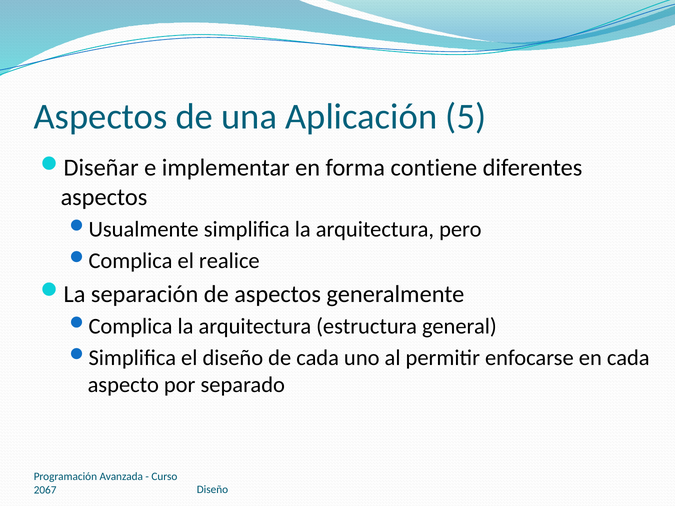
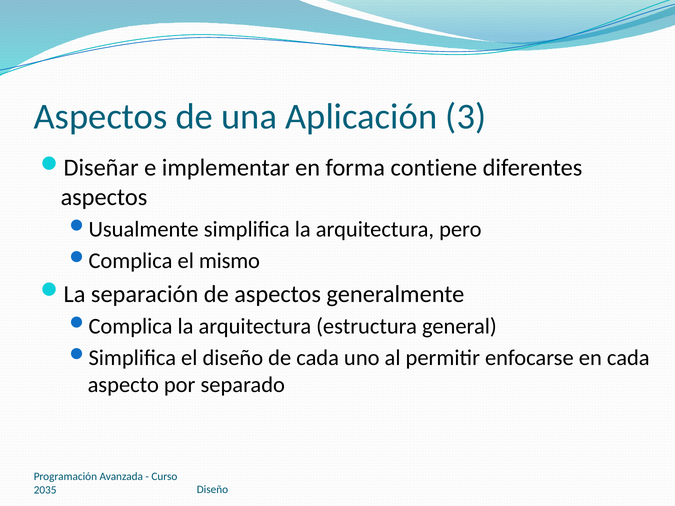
5: 5 -> 3
realice: realice -> mismo
2067: 2067 -> 2035
